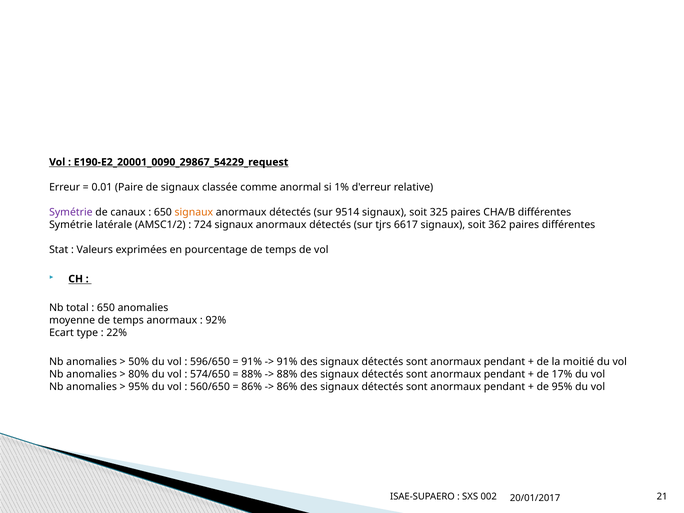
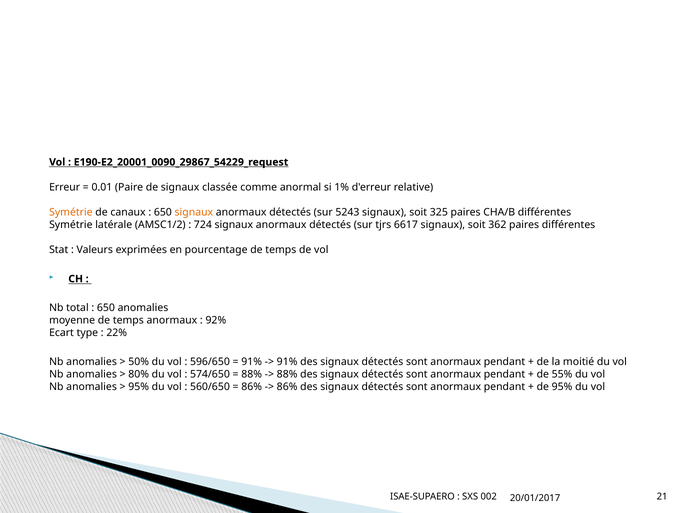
Symétrie at (71, 212) colour: purple -> orange
9514: 9514 -> 5243
17%: 17% -> 55%
